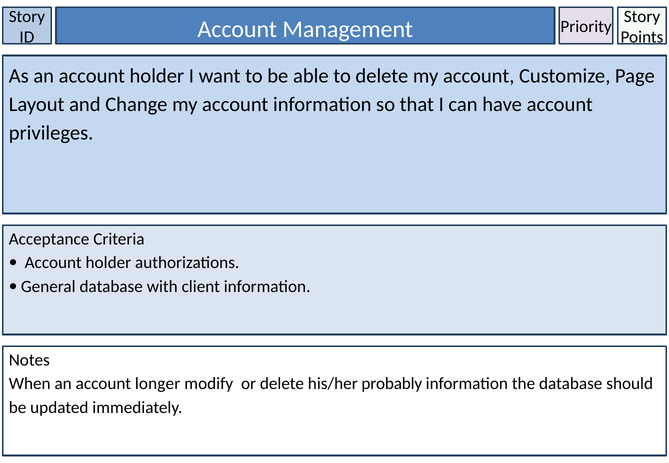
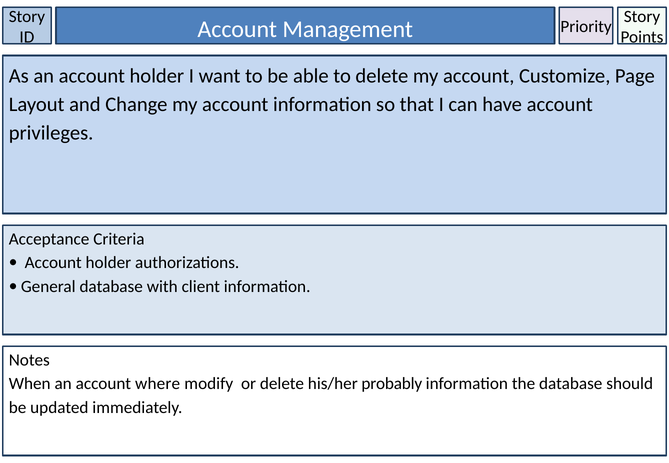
longer: longer -> where
